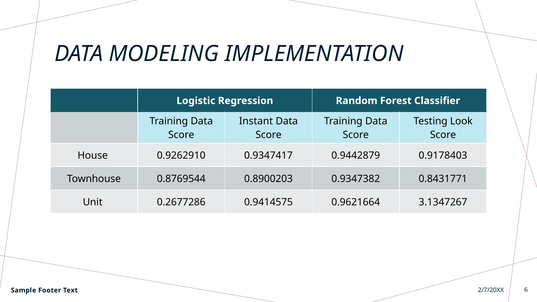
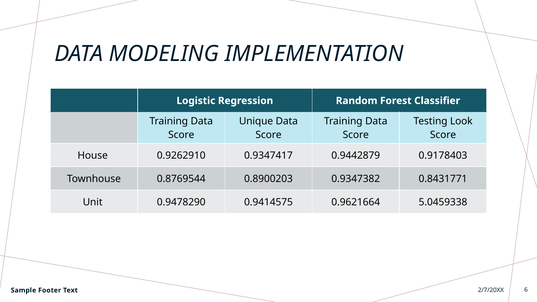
Instant: Instant -> Unique
0.2677286: 0.2677286 -> 0.9478290
3.1347267: 3.1347267 -> 5.0459338
